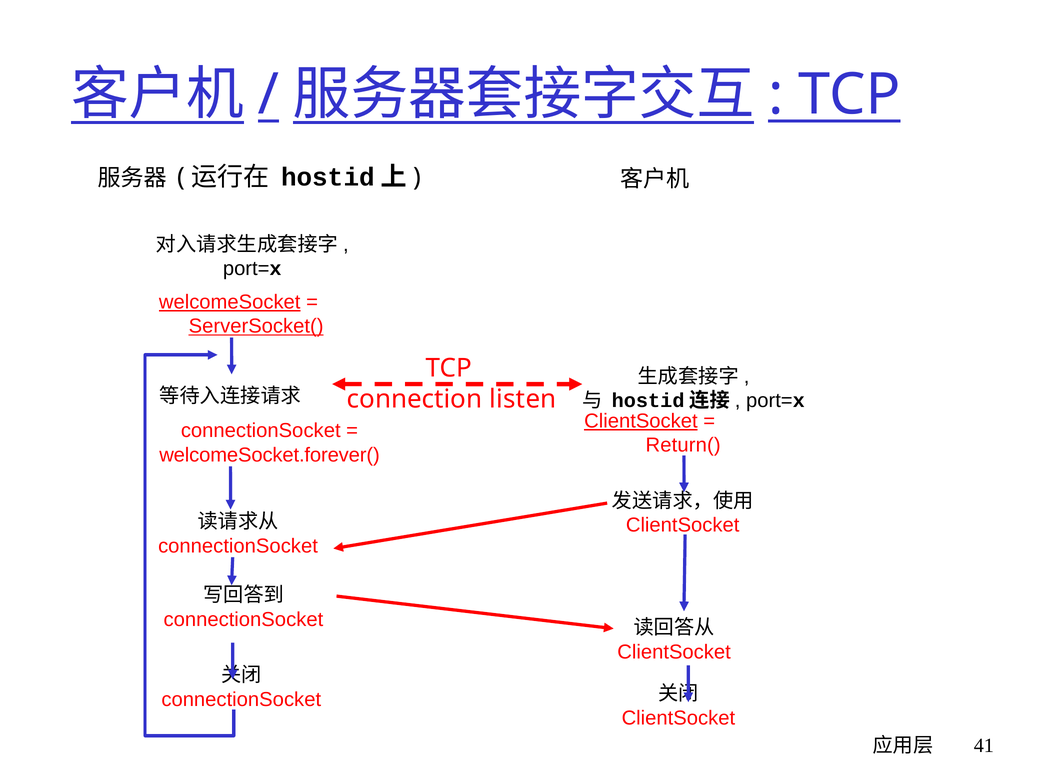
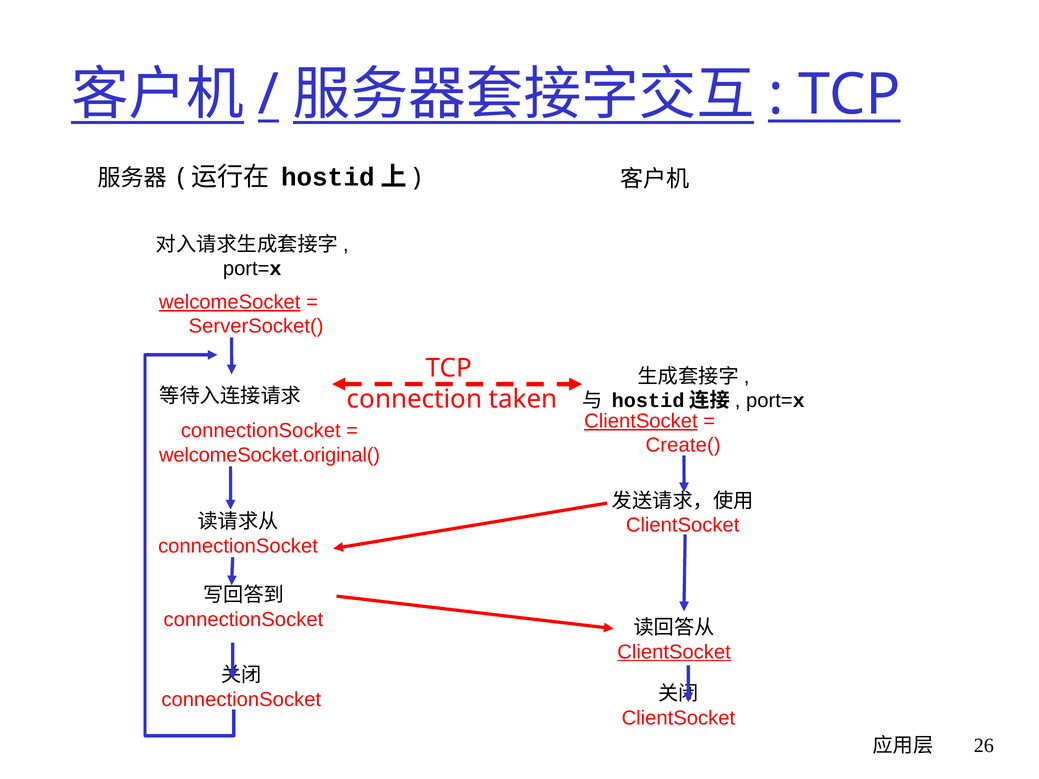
ServerSocket( underline: present -> none
listen: listen -> taken
Return(: Return( -> Create(
welcomeSocket.forever(: welcomeSocket.forever( -> welcomeSocket.original(
ClientSocket at (674, 652) underline: none -> present
41: 41 -> 26
